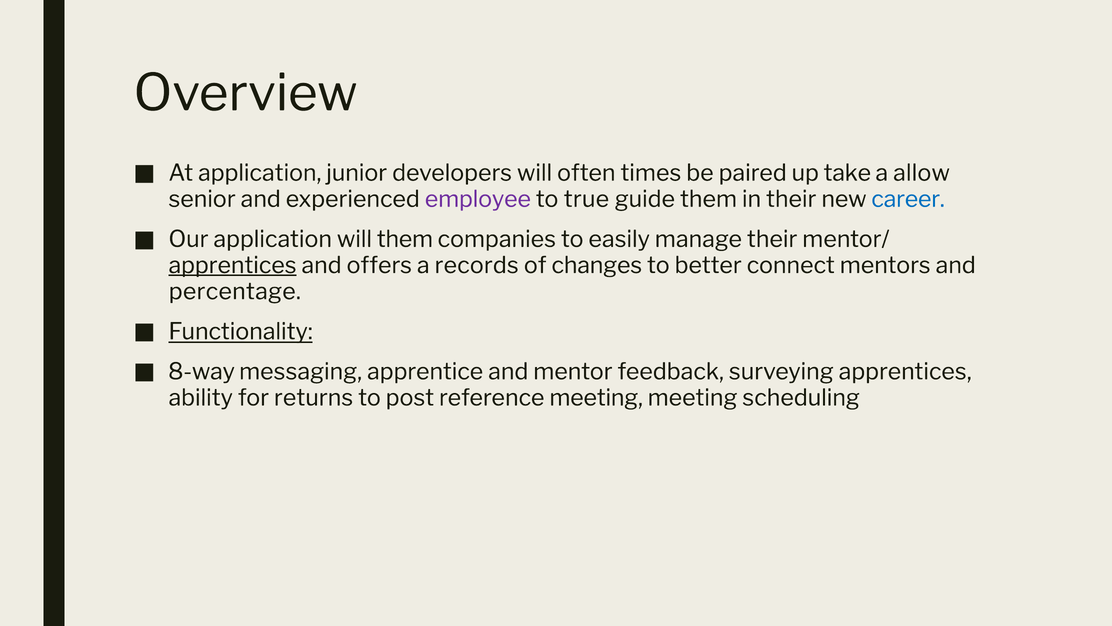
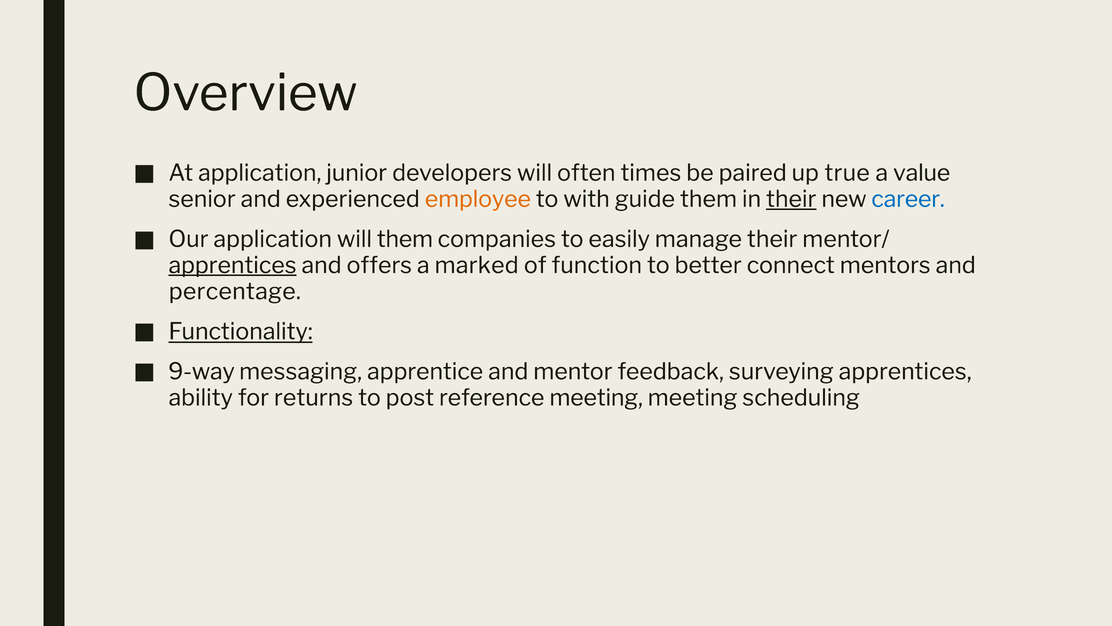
take: take -> true
allow: allow -> value
employee colour: purple -> orange
true: true -> with
their at (791, 199) underline: none -> present
records: records -> marked
changes: changes -> function
8-way: 8-way -> 9-way
